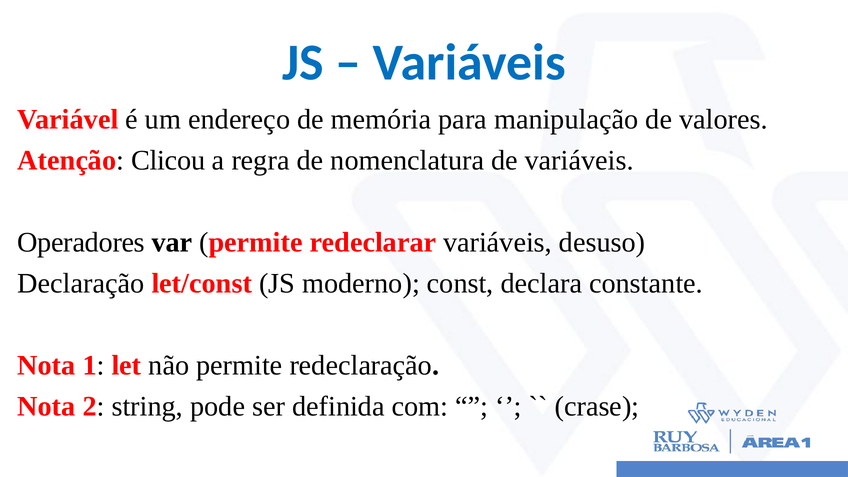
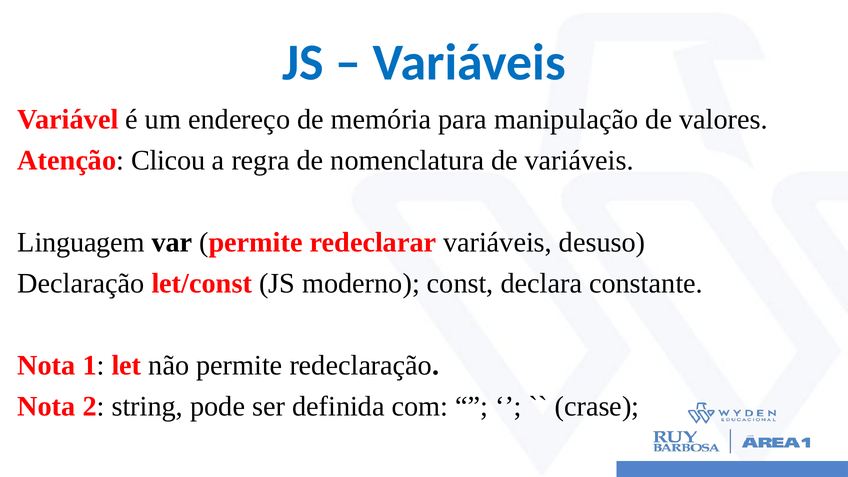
Operadores: Operadores -> Linguagem
